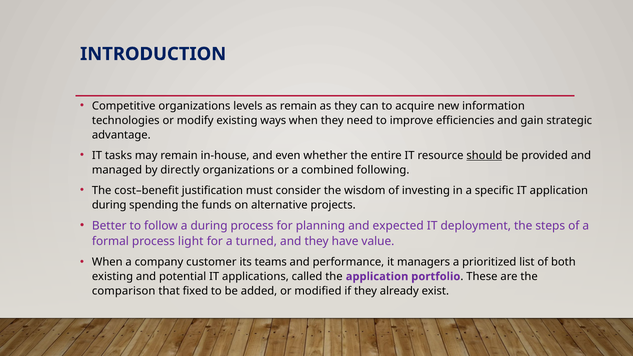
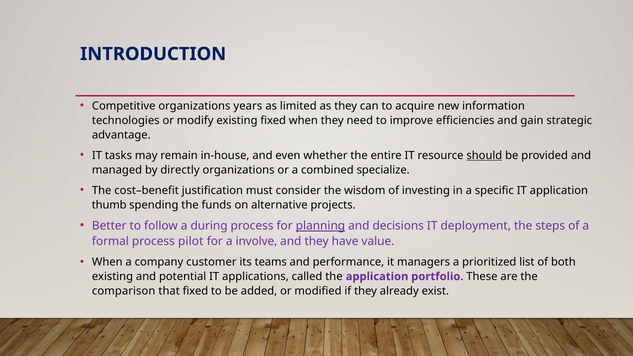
levels: levels -> years
as remain: remain -> limited
existing ways: ways -> fixed
following: following -> specialize
during at (109, 205): during -> thumb
planning underline: none -> present
expected: expected -> decisions
light: light -> pilot
turned: turned -> involve
